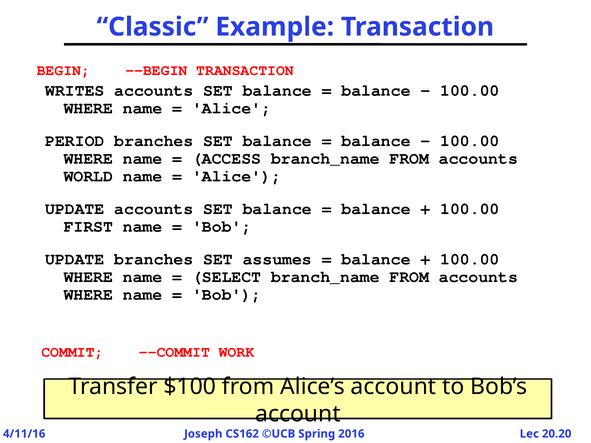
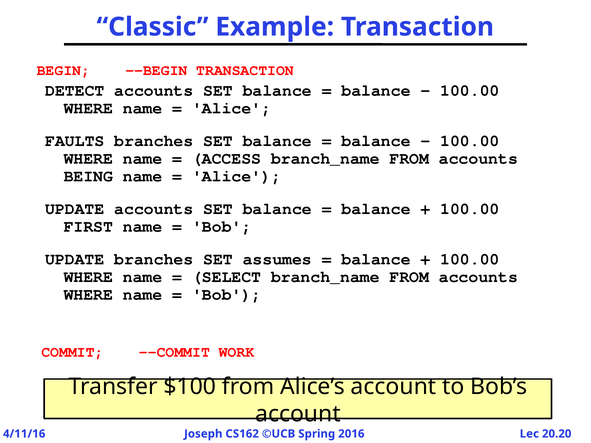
WRITES: WRITES -> DETECT
PERIOD: PERIOD -> FAULTS
WORLD: WORLD -> BEING
